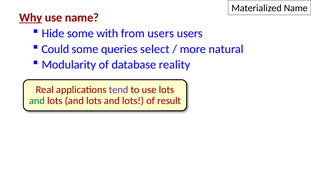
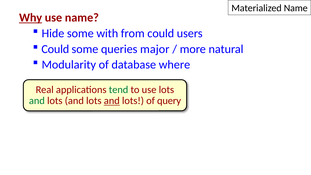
from users: users -> could
select: select -> major
reality: reality -> where
tend colour: purple -> green
and at (112, 101) underline: none -> present
result: result -> query
